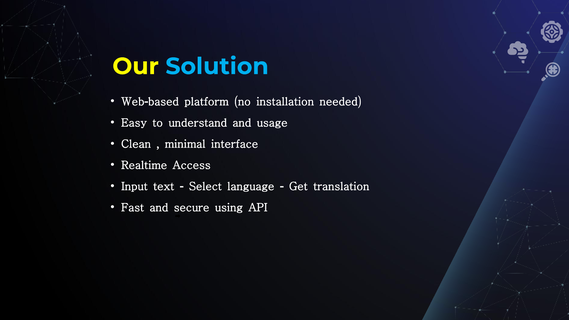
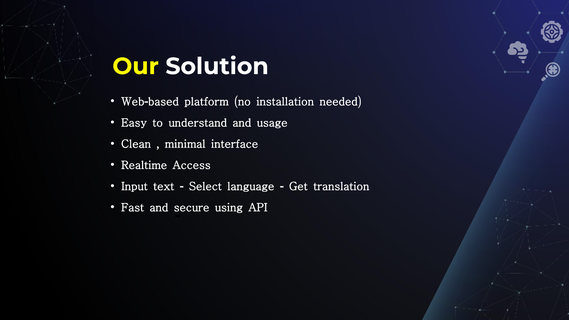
Solution colour: light blue -> white
